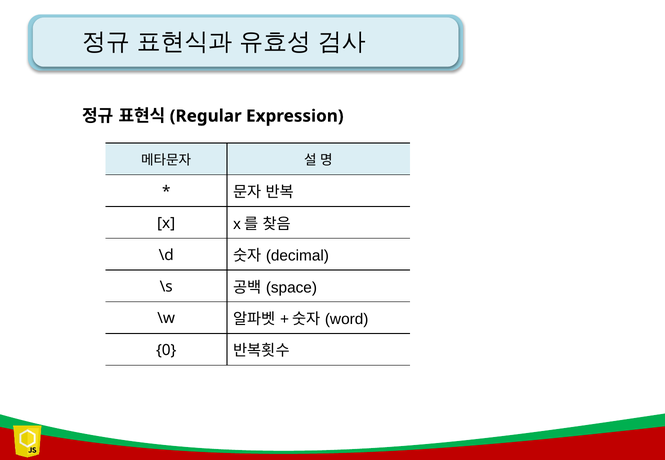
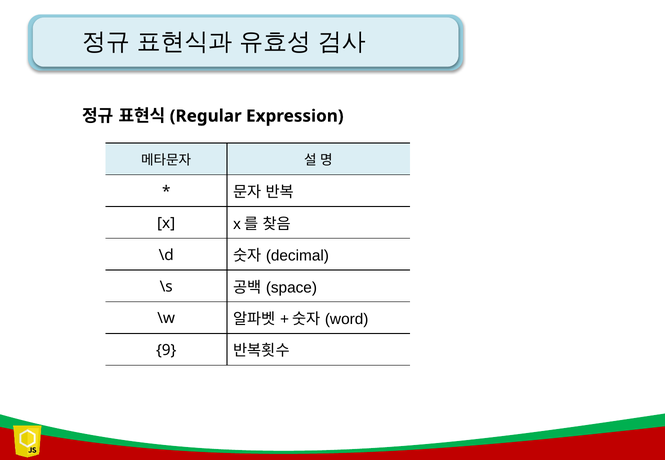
0: 0 -> 9
